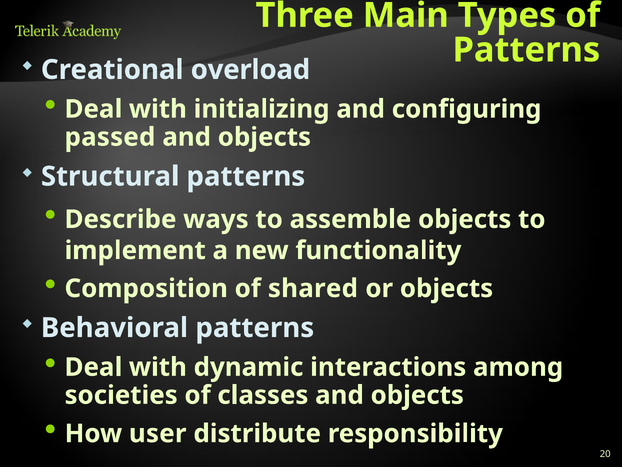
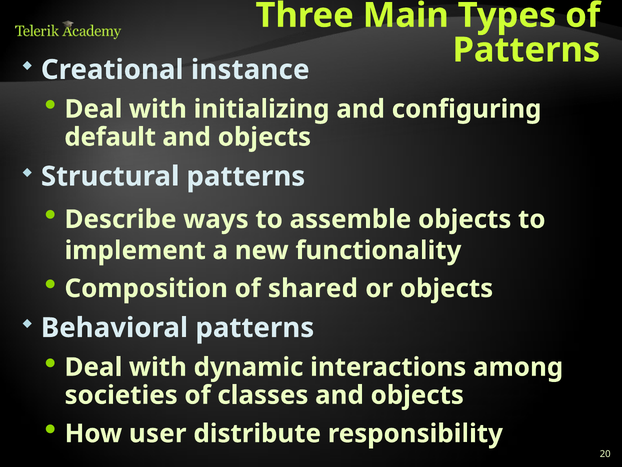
overload: overload -> instance
passed: passed -> default
